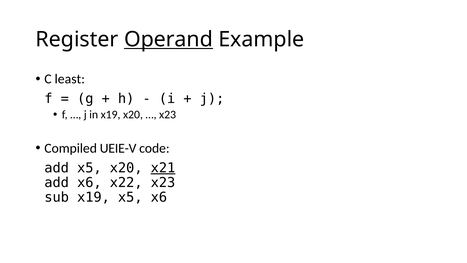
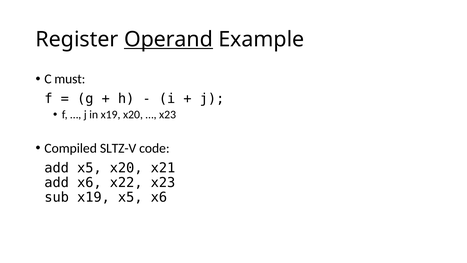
least: least -> must
UEIE-V: UEIE-V -> SLTZ-V
x21 underline: present -> none
